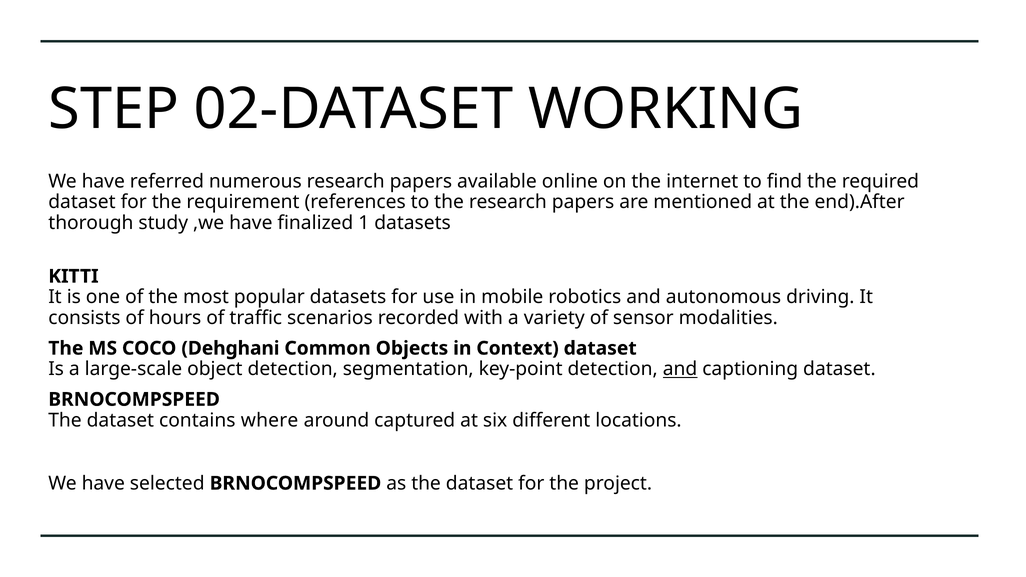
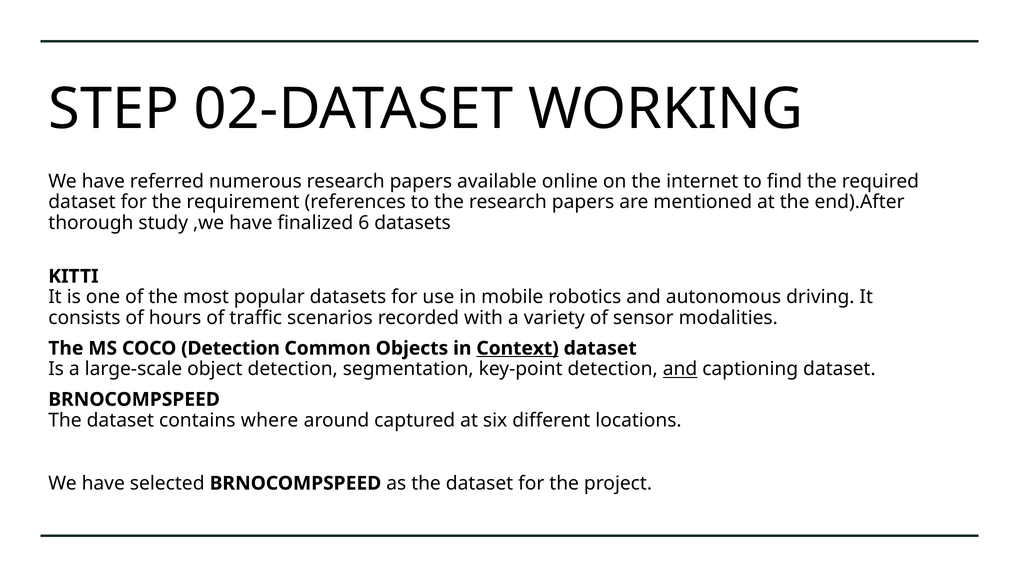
1: 1 -> 6
COCO Dehghani: Dehghani -> Detection
Context underline: none -> present
